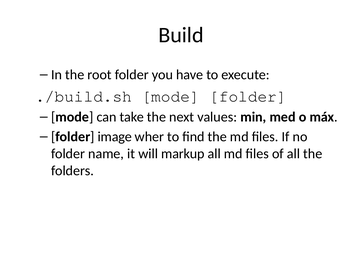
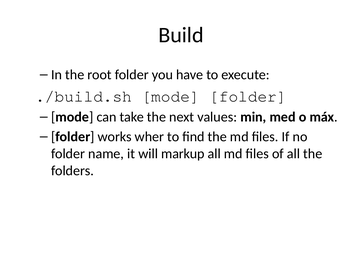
image: image -> works
